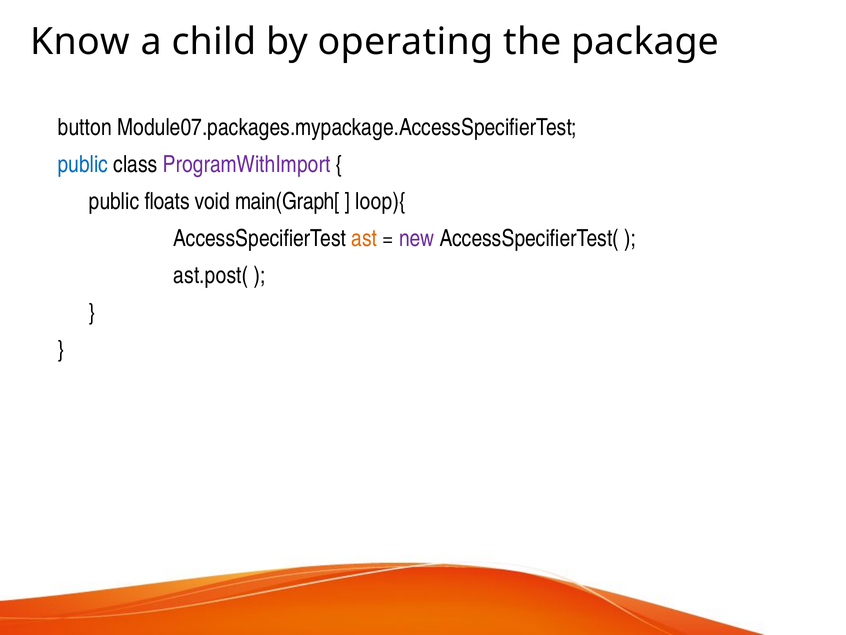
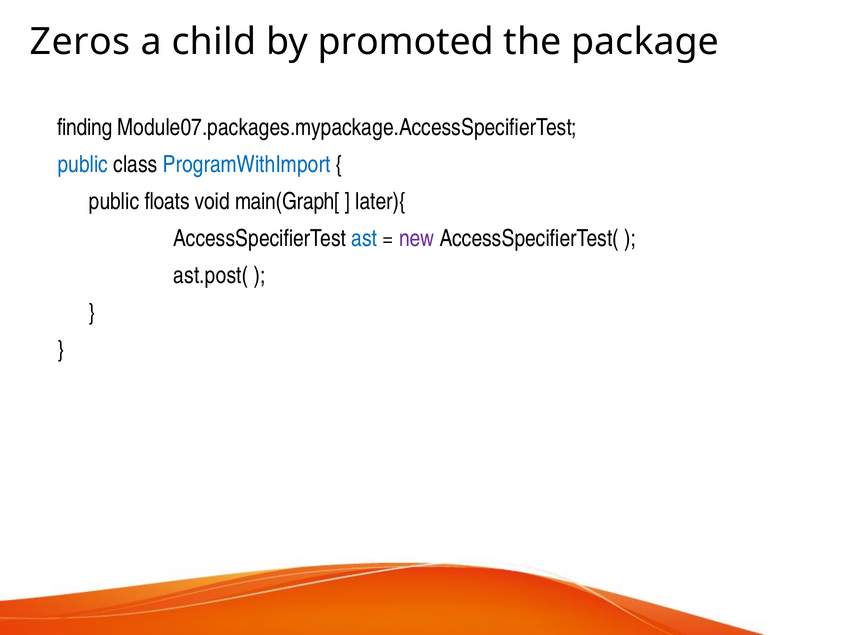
Know: Know -> Zeros
operating: operating -> promoted
button: button -> finding
ProgramWithImport colour: purple -> blue
loop){: loop){ -> later){
ast colour: orange -> blue
